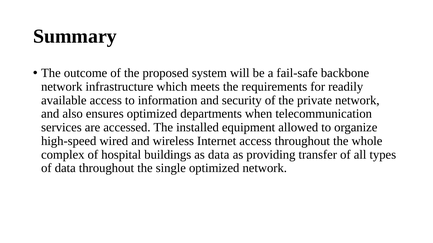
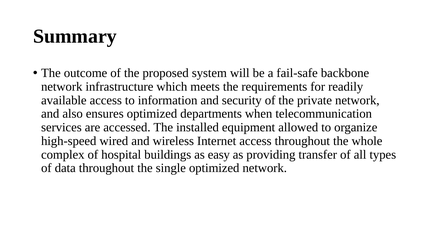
as data: data -> easy
